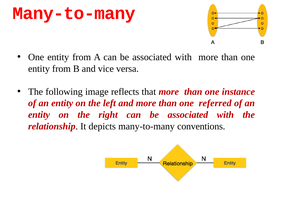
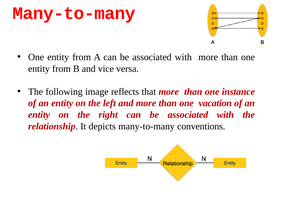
referred: referred -> vacation
